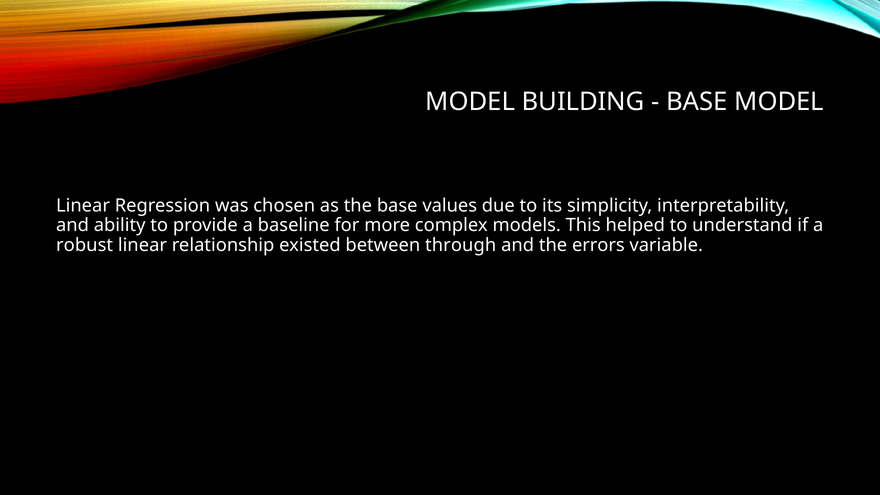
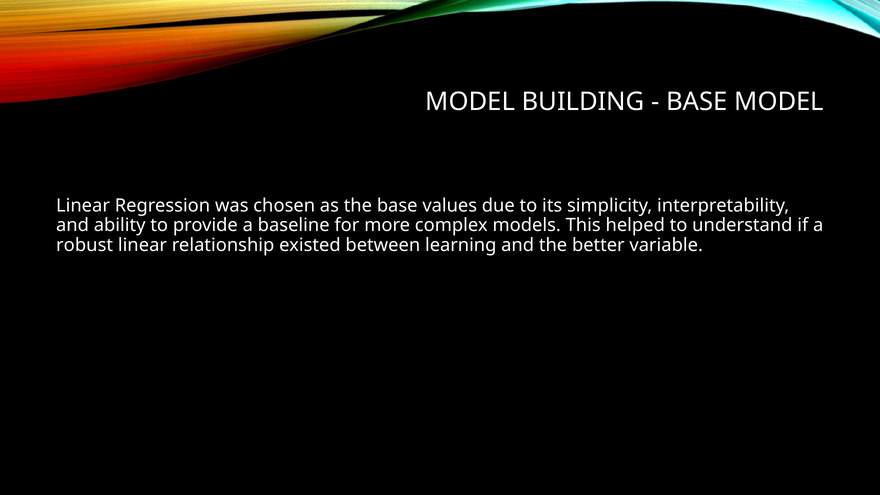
through: through -> learning
errors: errors -> better
